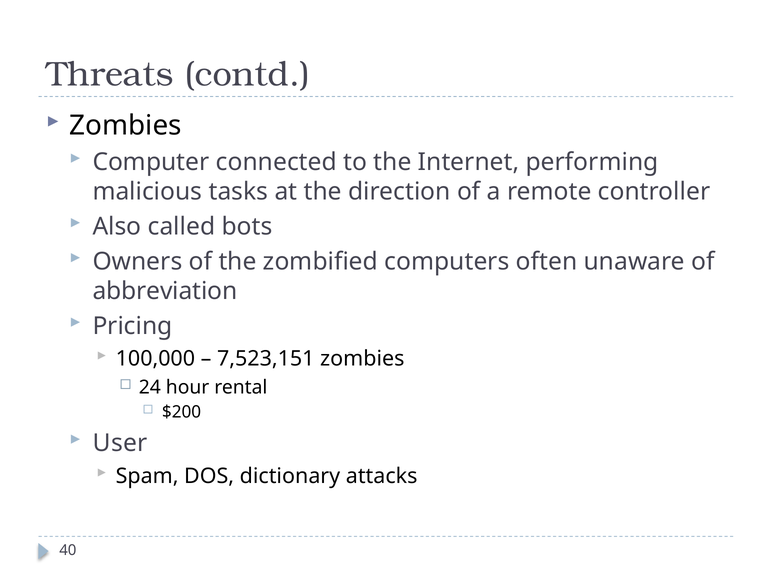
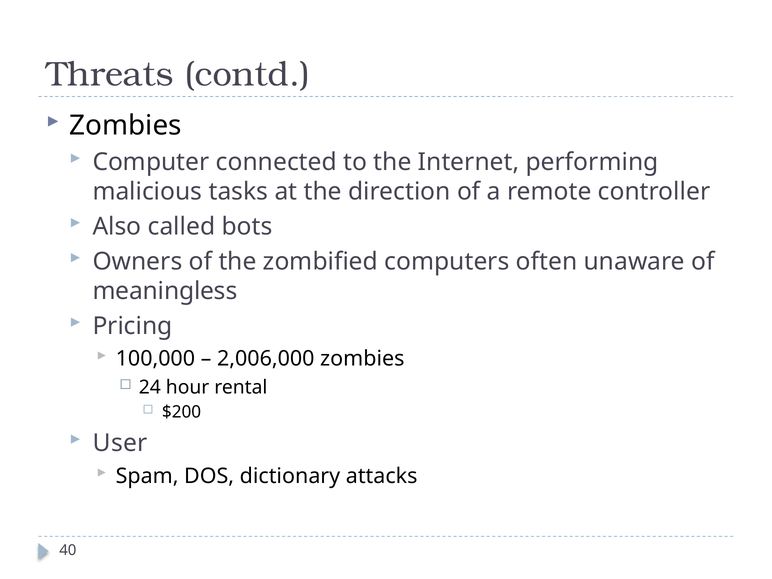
abbreviation: abbreviation -> meaningless
7,523,151: 7,523,151 -> 2,006,000
